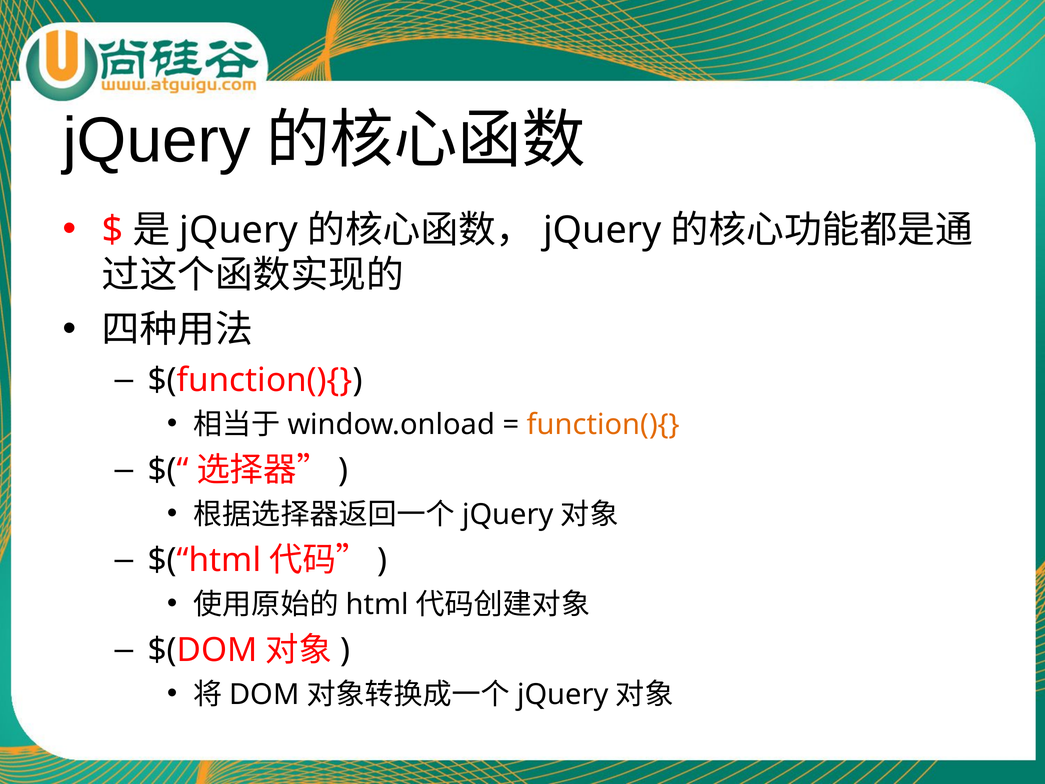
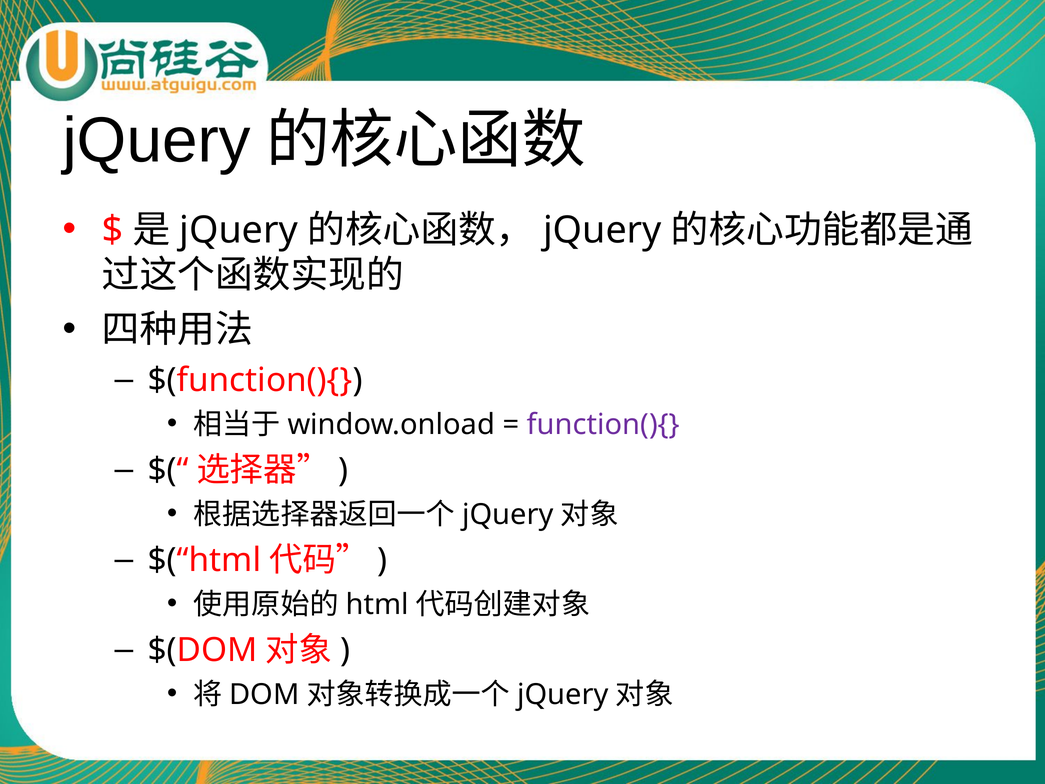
function(){ colour: orange -> purple
